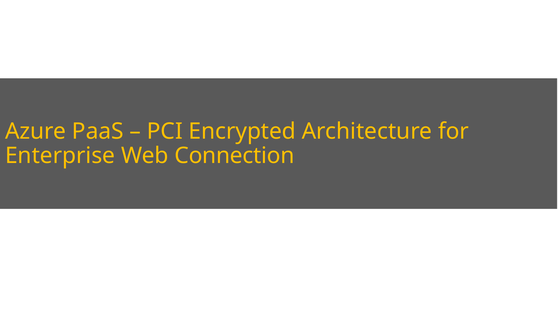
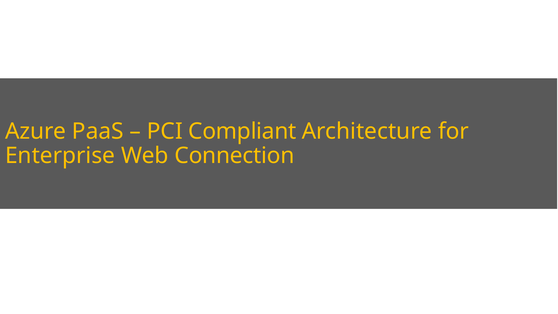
Encrypted: Encrypted -> Compliant
